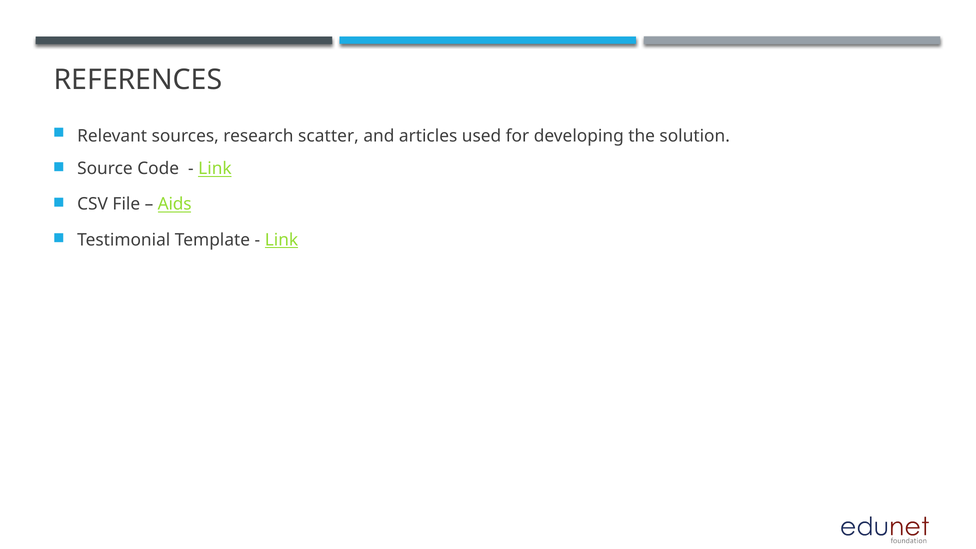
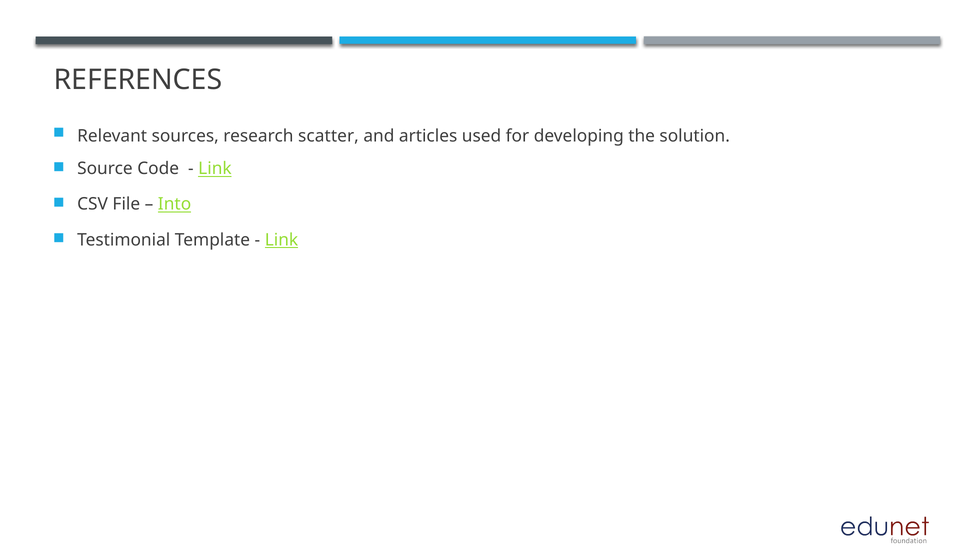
Aids: Aids -> Into
